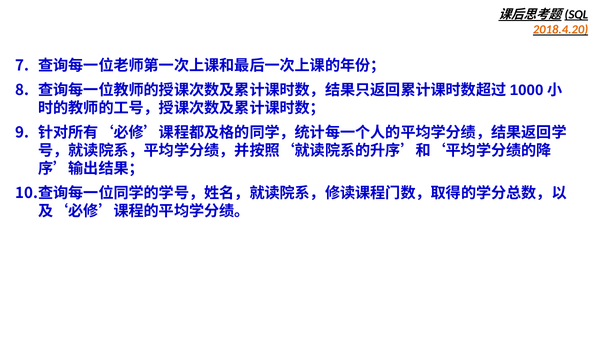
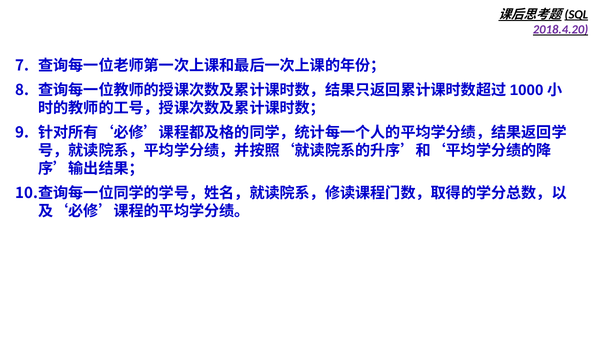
2018.4.20 colour: orange -> purple
